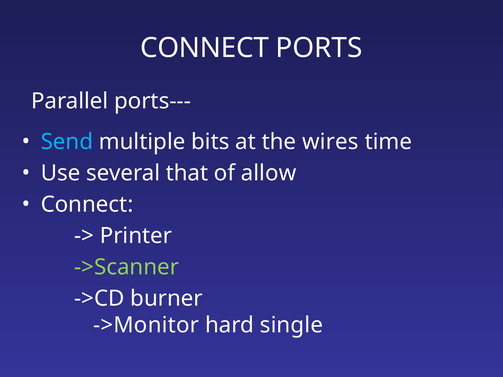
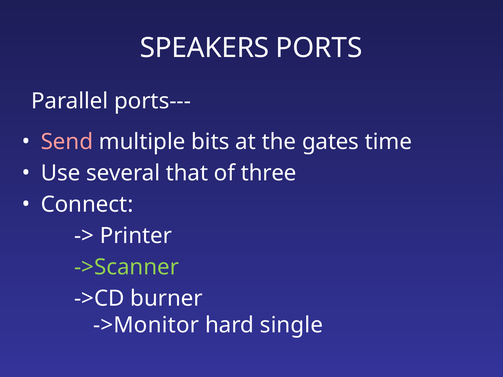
CONNECT at (205, 48): CONNECT -> SPEAKERS
Send colour: light blue -> pink
wires: wires -> gates
allow: allow -> three
